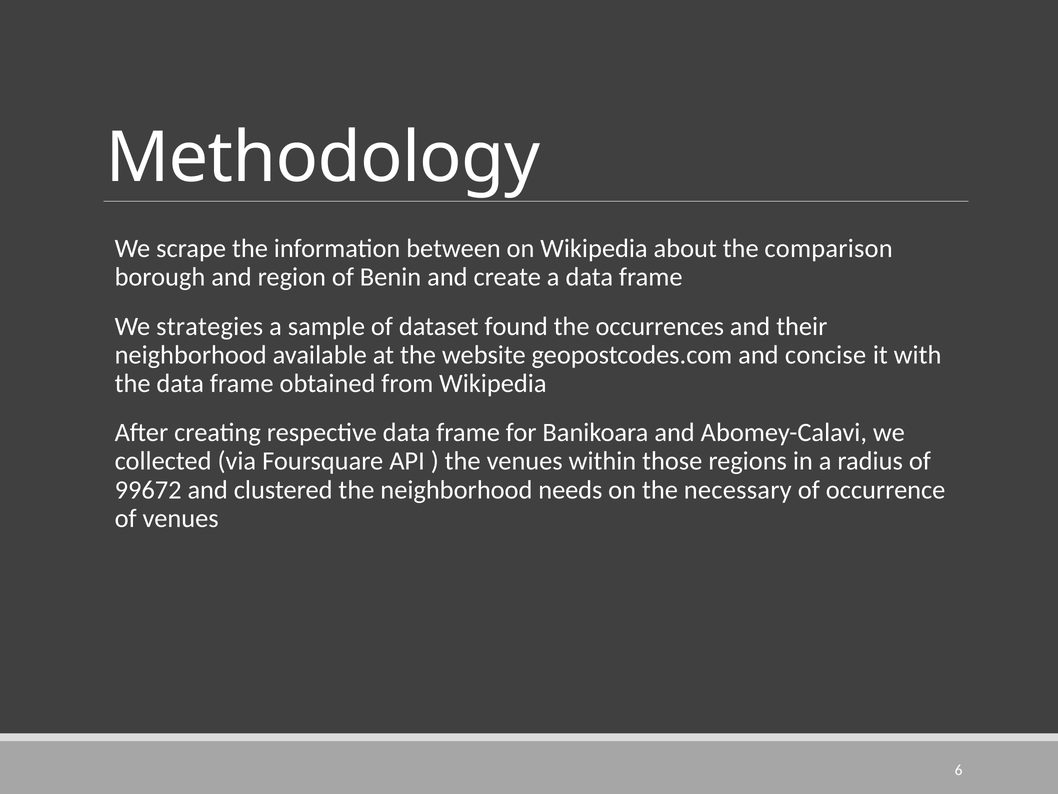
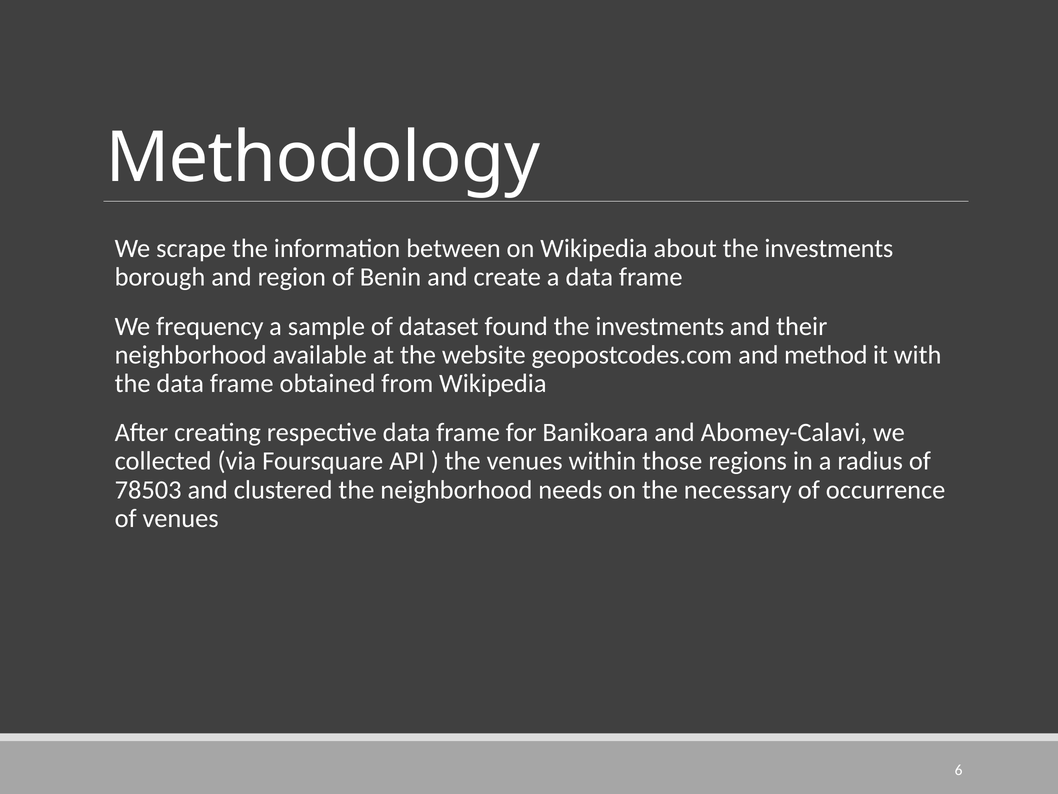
about the comparison: comparison -> investments
strategies: strategies -> frequency
occurrences at (660, 326): occurrences -> investments
concise: concise -> method
99672: 99672 -> 78503
